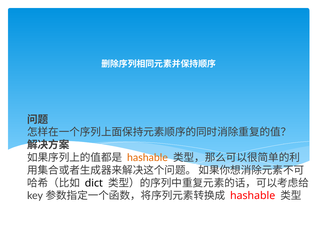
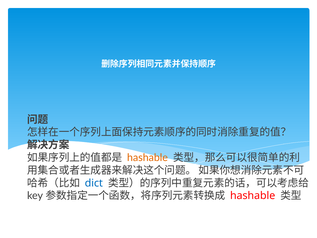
dict colour: black -> blue
